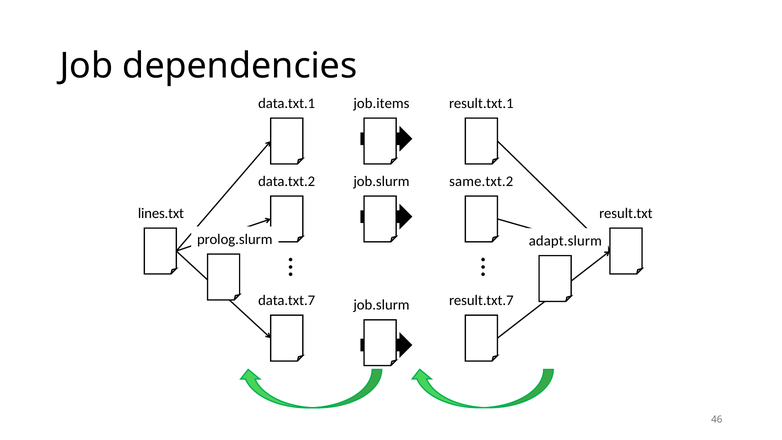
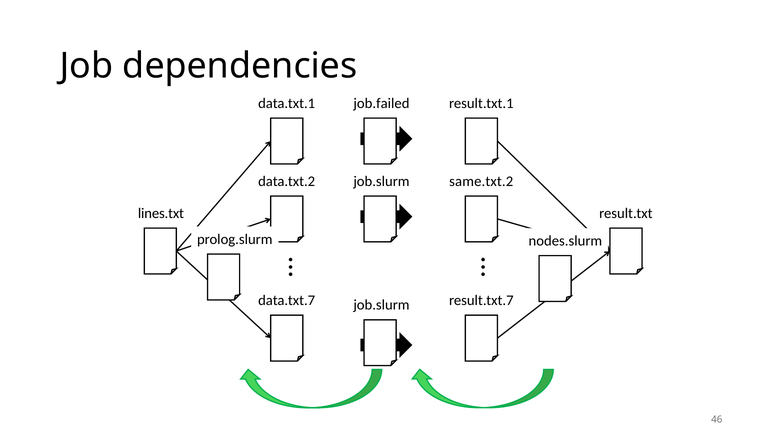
job.items: job.items -> job.failed
adapt.slurm: adapt.slurm -> nodes.slurm
